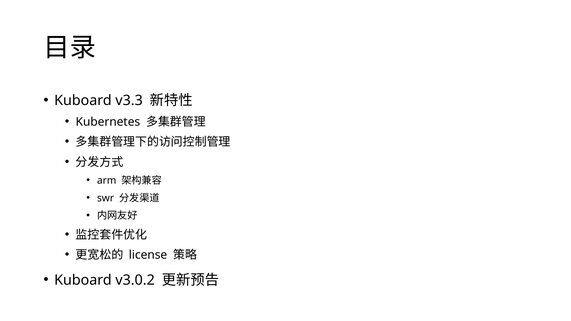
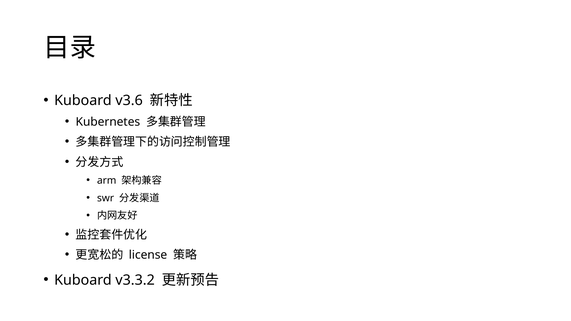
v3.3: v3.3 -> v3.6
v3.0.2: v3.0.2 -> v3.3.2
